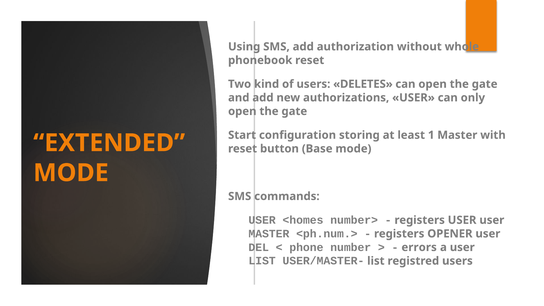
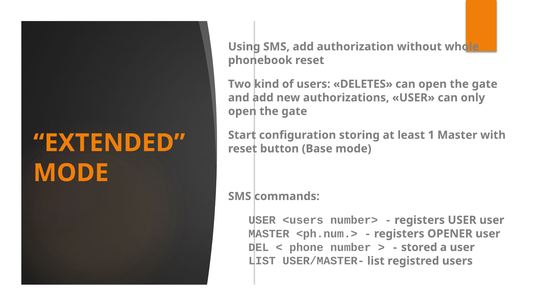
<homes: <homes -> <users
errors: errors -> stored
